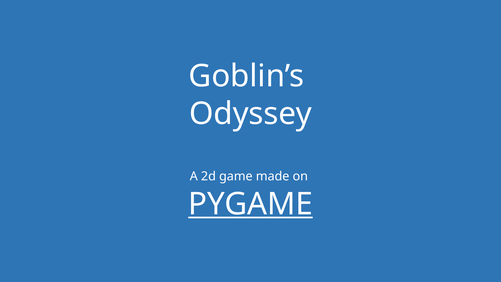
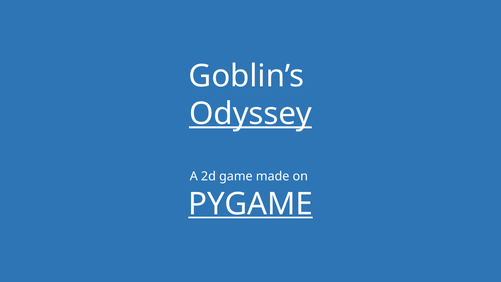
Odyssey underline: none -> present
